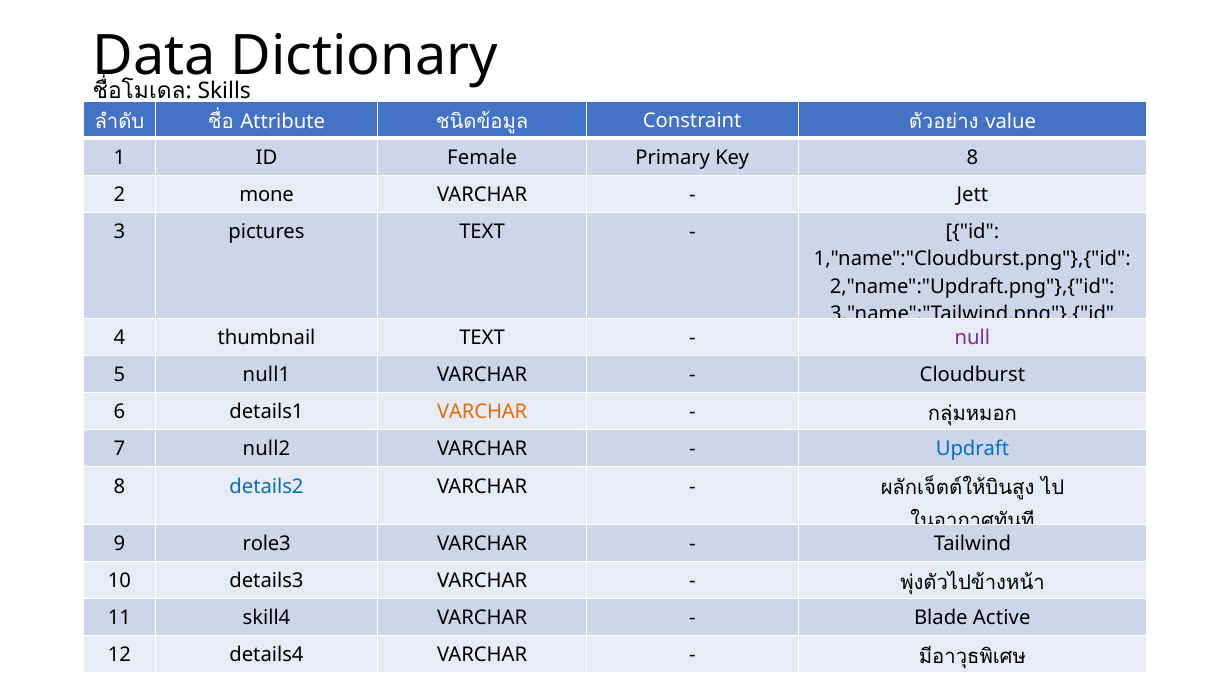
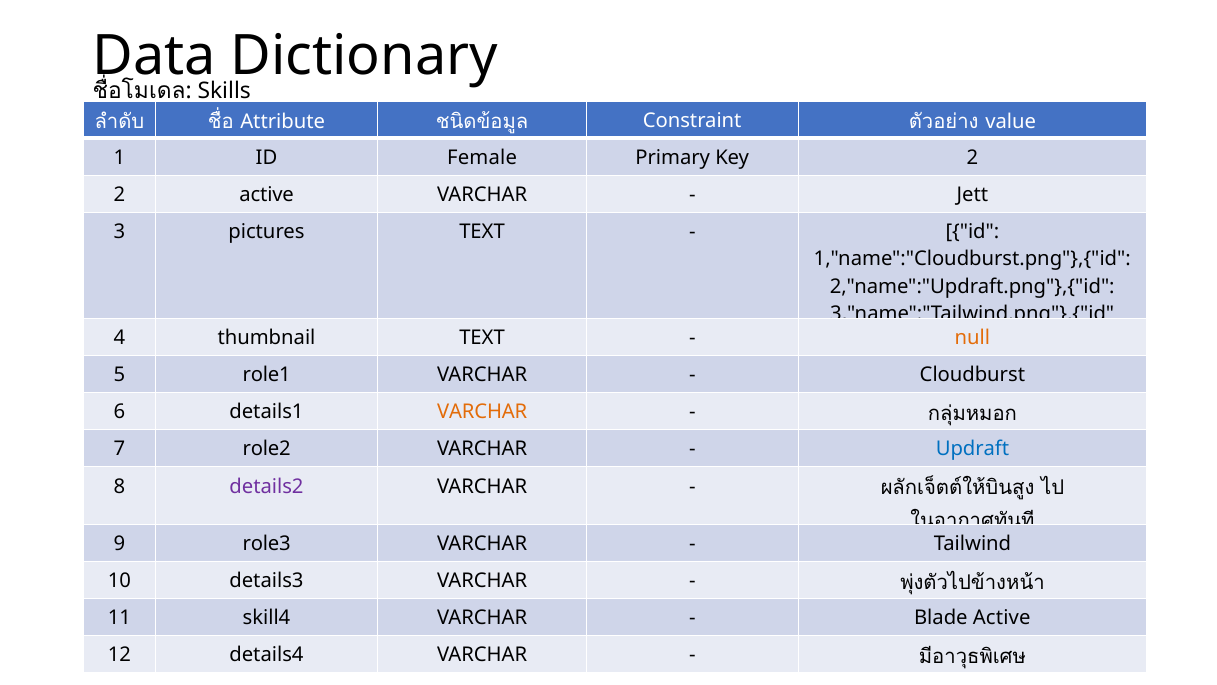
Key 8: 8 -> 2
2 mone: mone -> active
null colour: purple -> orange
null1: null1 -> role1
null2: null2 -> role2
details2 colour: blue -> purple
